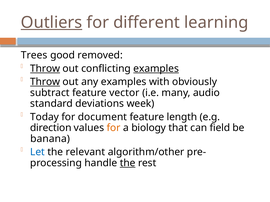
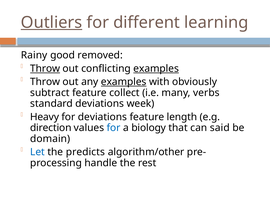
Trees: Trees -> Rainy
Throw at (45, 82) underline: present -> none
examples at (124, 82) underline: none -> present
vector: vector -> collect
audio: audio -> verbs
Today: Today -> Heavy
for document: document -> deviations
for at (114, 128) colour: orange -> blue
field: field -> said
banana: banana -> domain
relevant: relevant -> predicts
the at (128, 163) underline: present -> none
